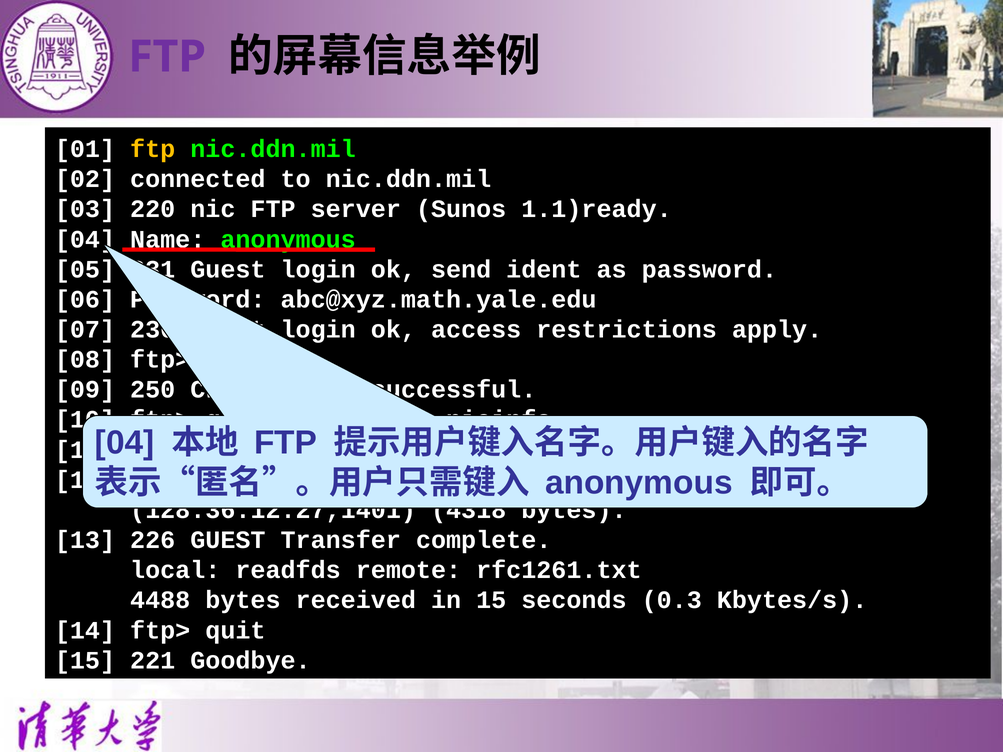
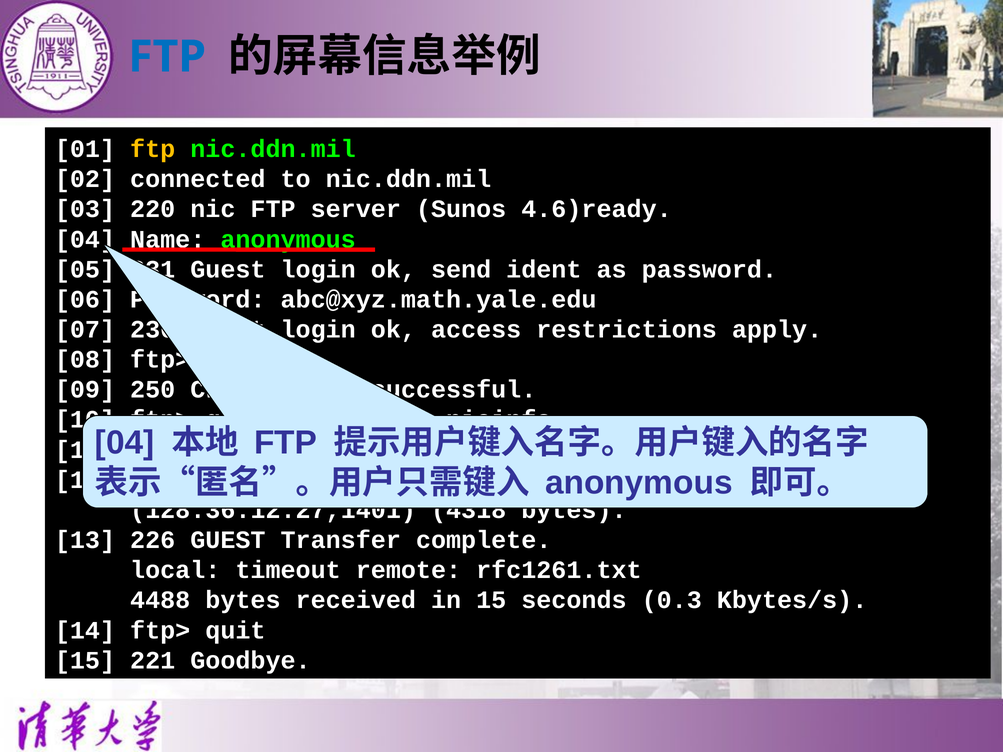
FTP at (167, 57) colour: purple -> blue
1.1)ready: 1.1)ready -> 4.6)ready
readfds: readfds -> timeout
